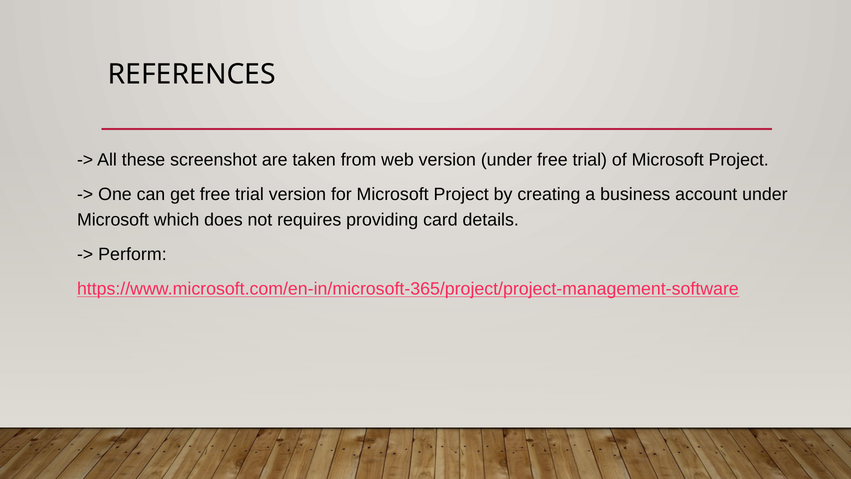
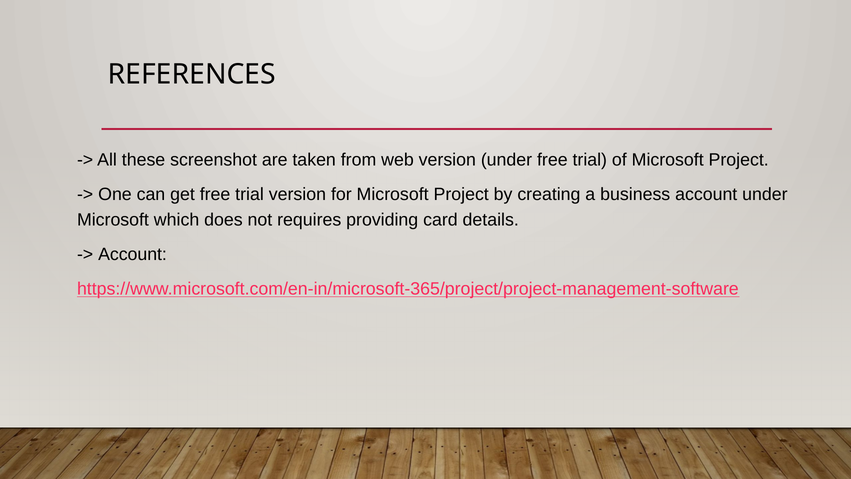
Perform at (132, 254): Perform -> Account
